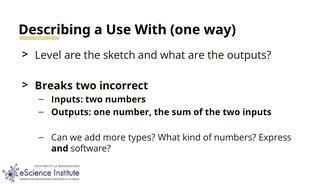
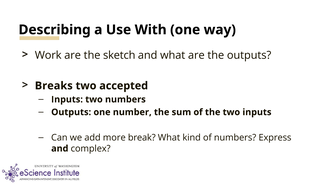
Level: Level -> Work
incorrect: incorrect -> accepted
types: types -> break
software: software -> complex
